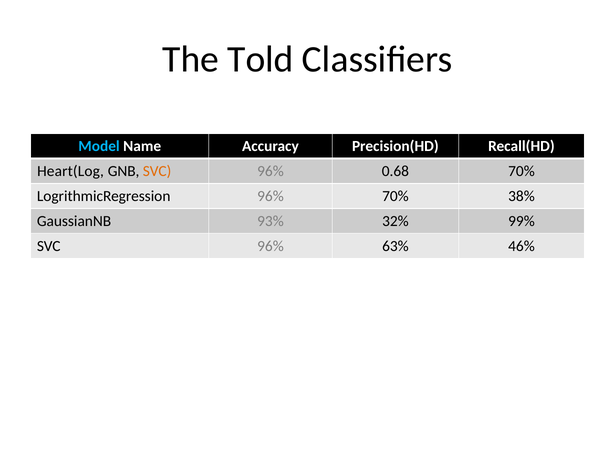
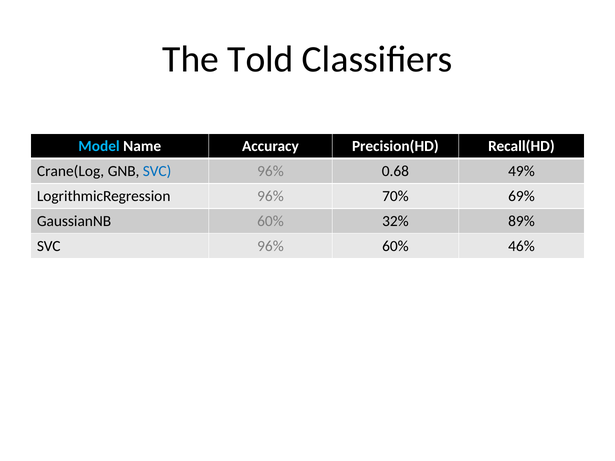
Heart(Log: Heart(Log -> Crane(Log
SVC at (157, 171) colour: orange -> blue
0.68 70%: 70% -> 49%
38%: 38% -> 69%
GaussianNB 93%: 93% -> 60%
99%: 99% -> 89%
96% 63%: 63% -> 60%
